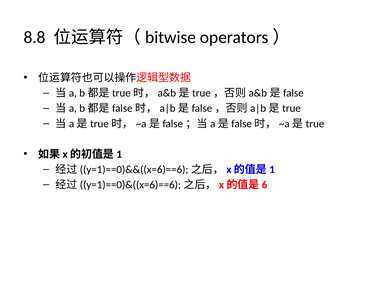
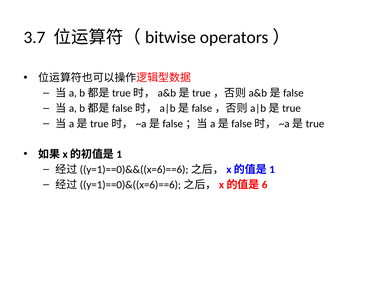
8.8: 8.8 -> 3.7
